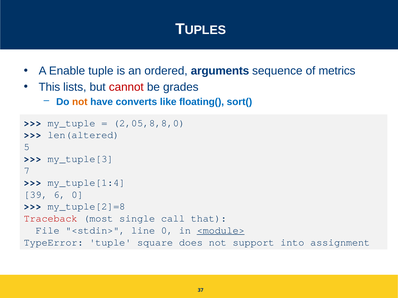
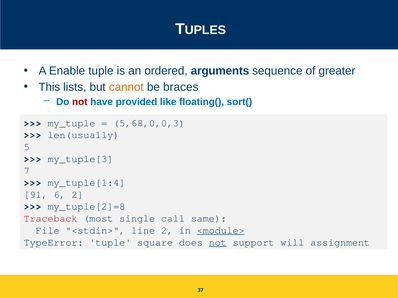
metrics: metrics -> greater
cannot colour: red -> orange
grades: grades -> braces
not at (80, 102) colour: orange -> red
converts: converts -> provided
2,05,8,8,0: 2,05,8,8,0 -> 5,68,0,0,3
len(altered: len(altered -> len(usually
39: 39 -> 91
6 0: 0 -> 2
that: that -> same
line 0: 0 -> 2
not at (218, 243) underline: none -> present
into: into -> will
